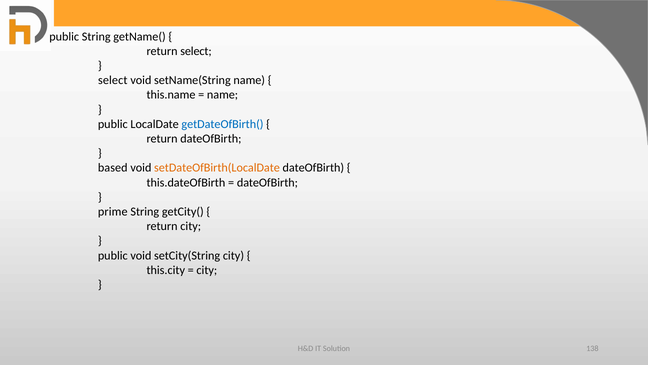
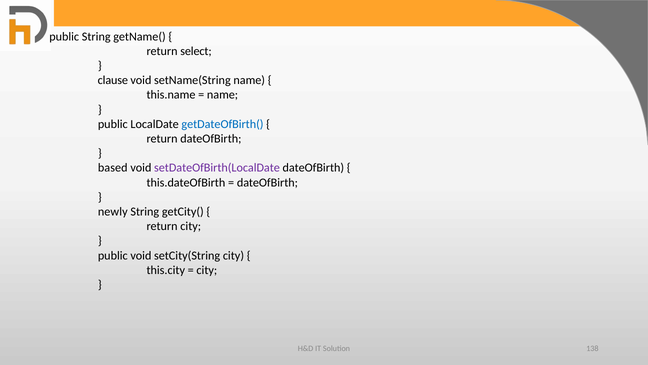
select at (113, 80): select -> clause
setDateOfBirth(LocalDate colour: orange -> purple
prime: prime -> newly
